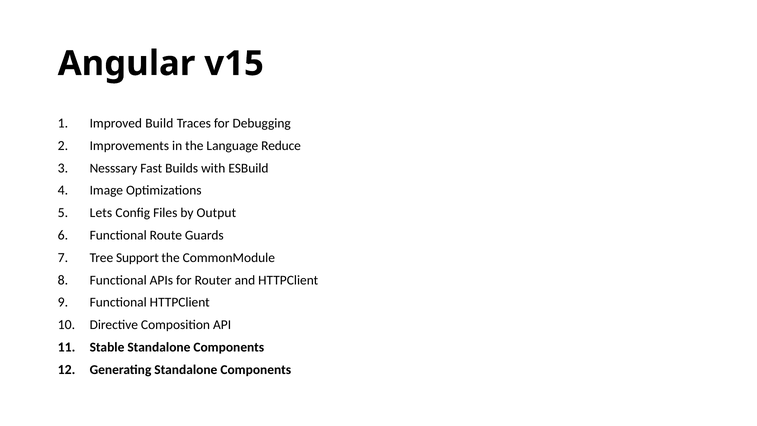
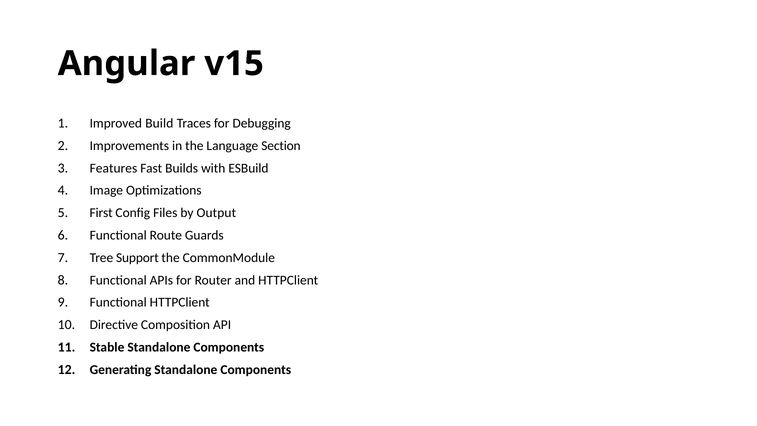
Reduce: Reduce -> Section
Nesssary: Nesssary -> Features
Lets: Lets -> First
